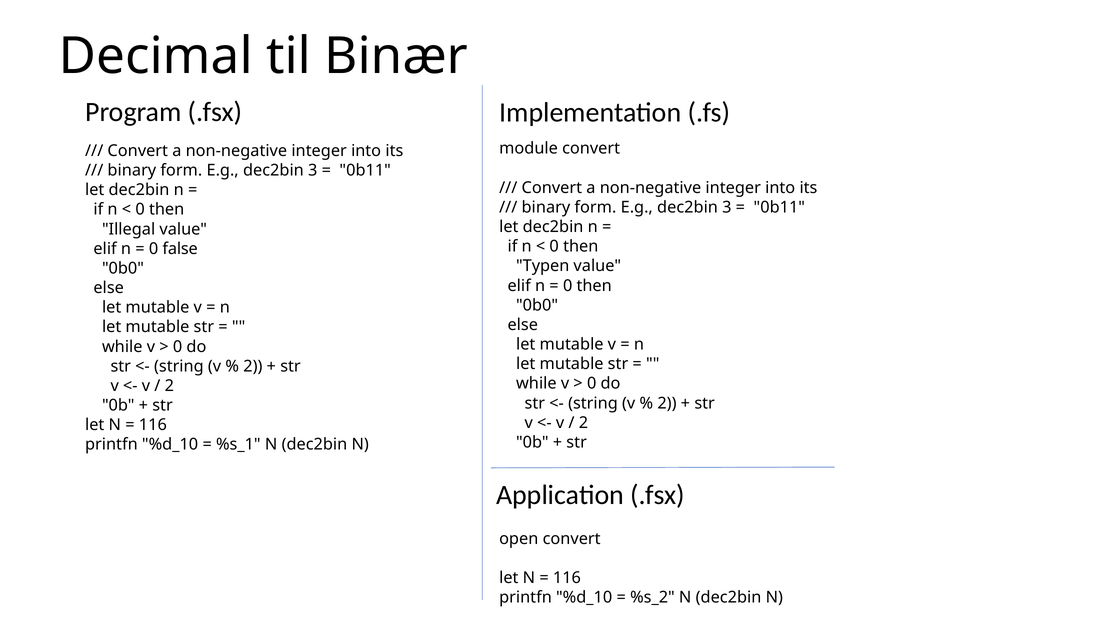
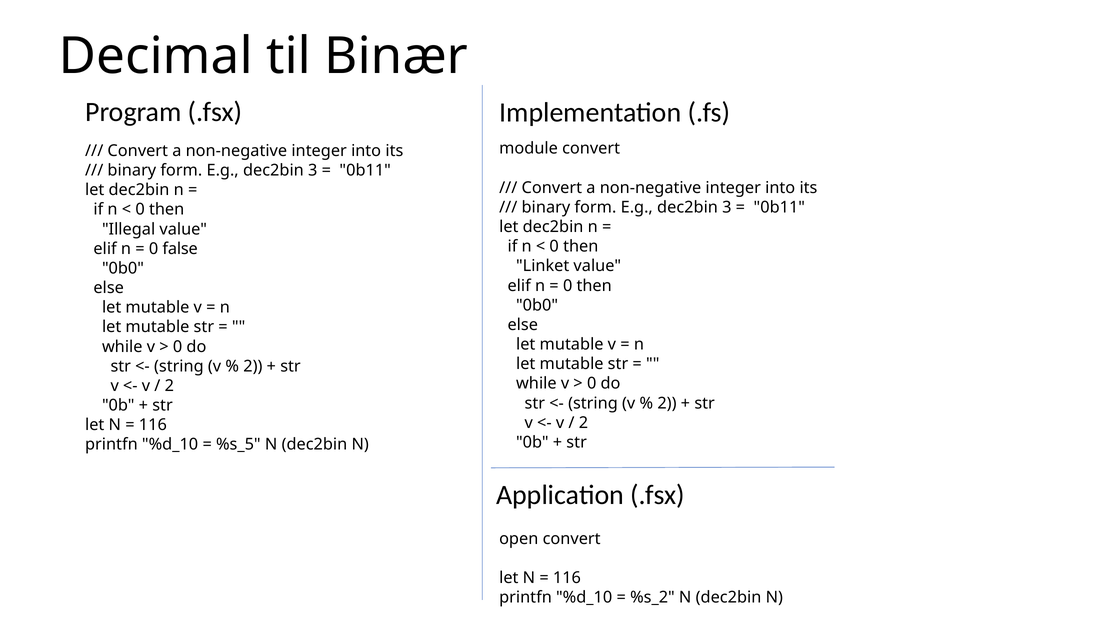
Typen: Typen -> Linket
%s_1: %s_1 -> %s_5
